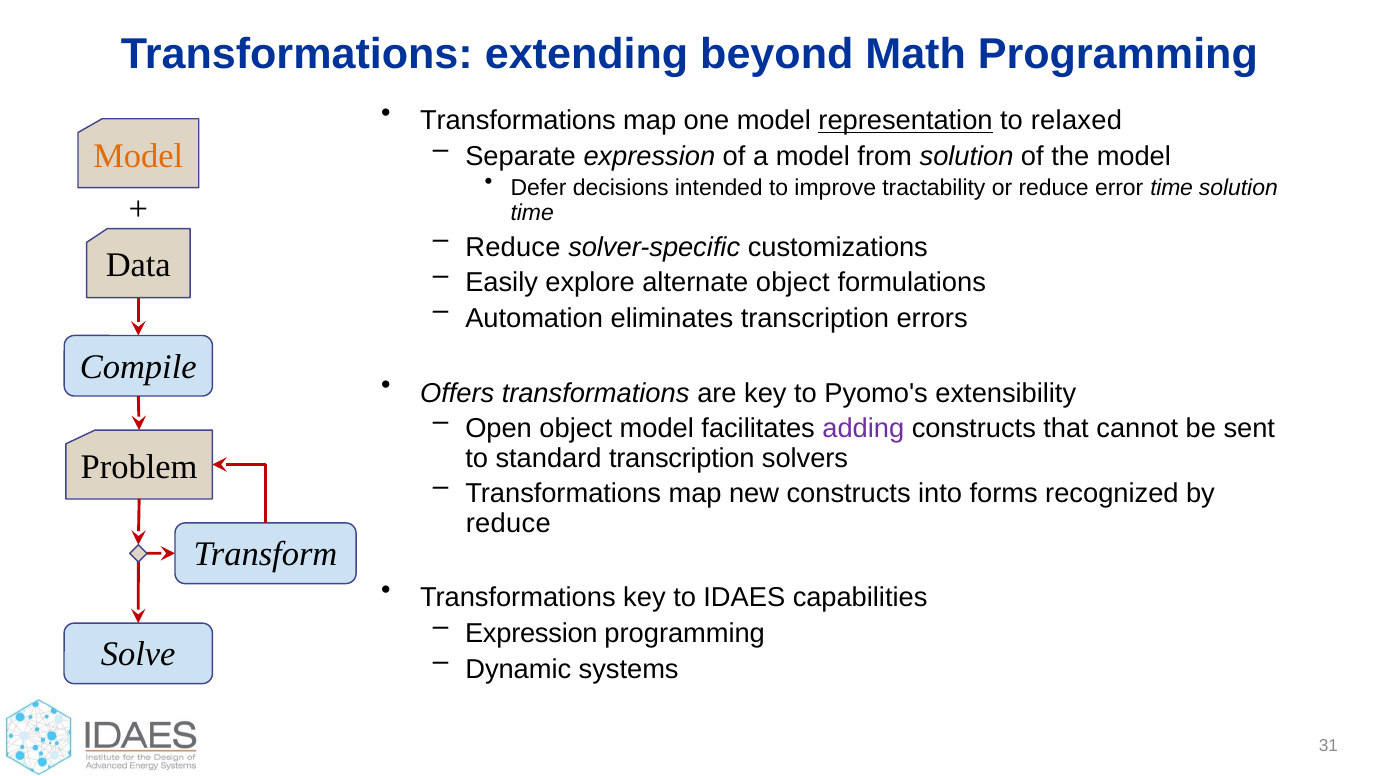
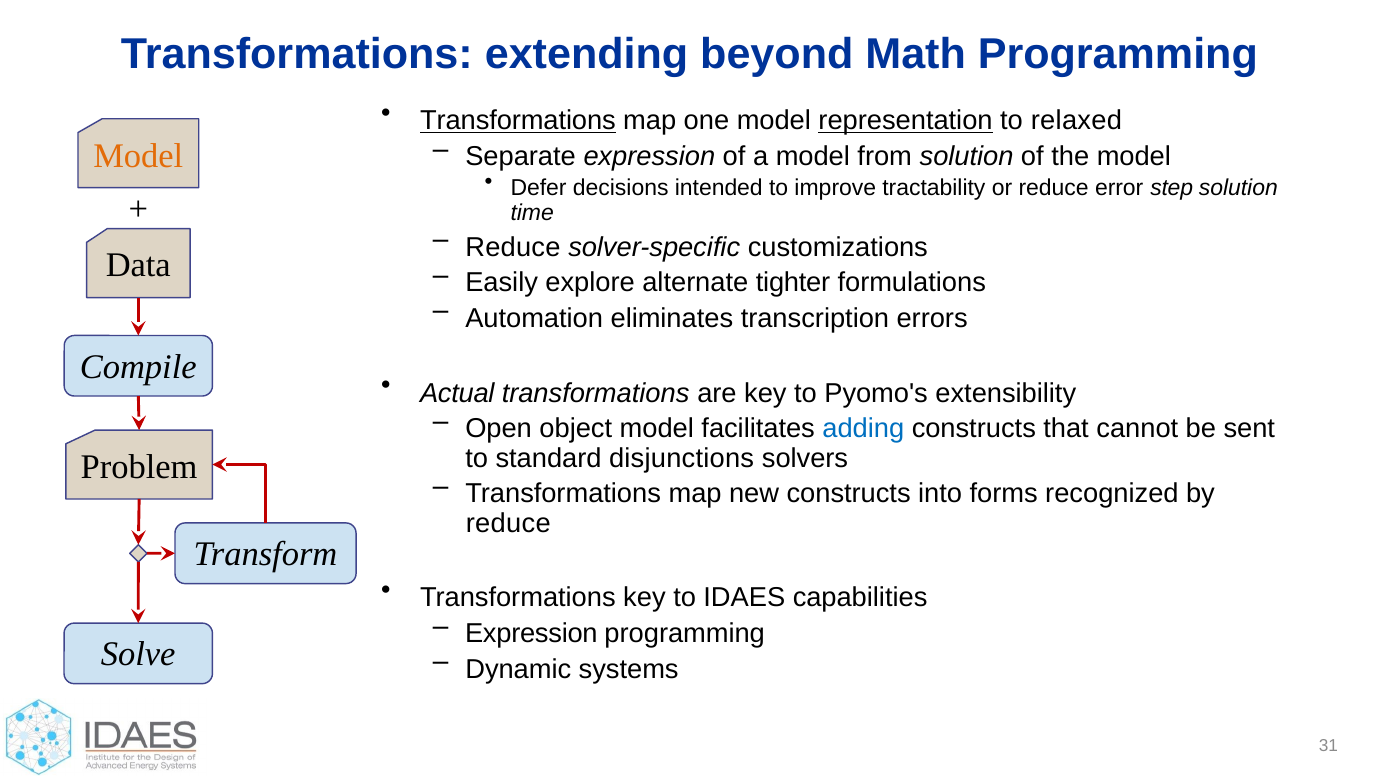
Transformations at (518, 121) underline: none -> present
error time: time -> step
alternate object: object -> tighter
Offers: Offers -> Actual
adding colour: purple -> blue
standard transcription: transcription -> disjunctions
